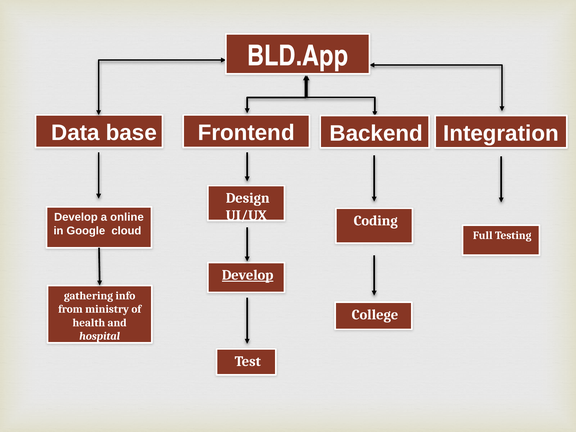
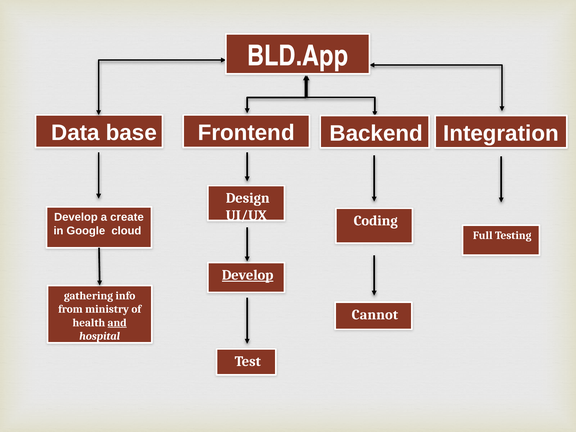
online: online -> create
College: College -> Cannot
and underline: none -> present
